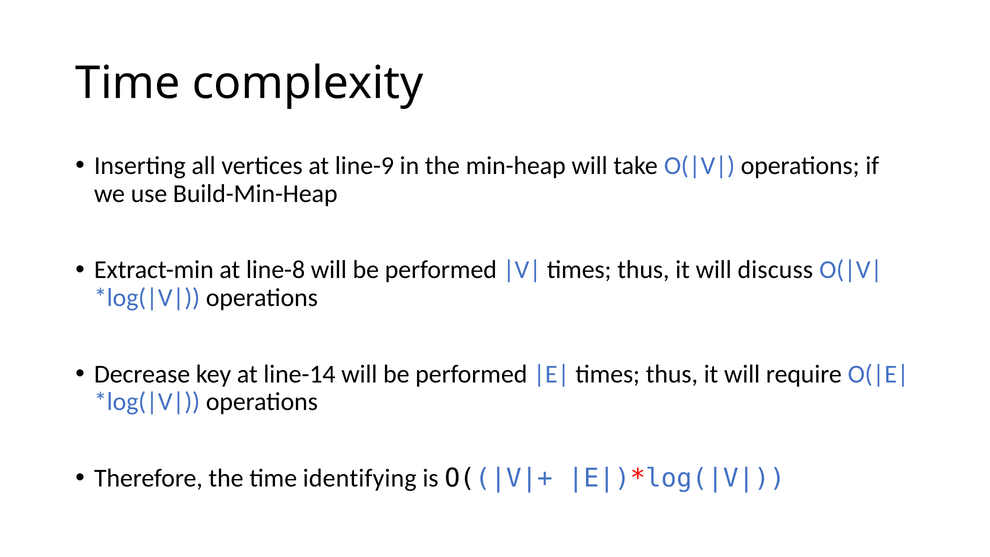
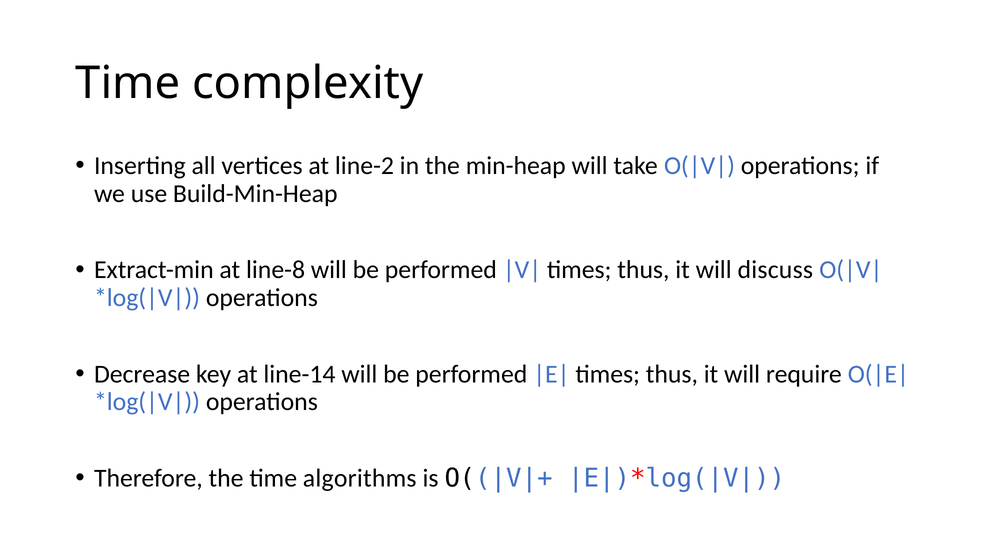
line-9: line-9 -> line-2
identifying: identifying -> algorithms
